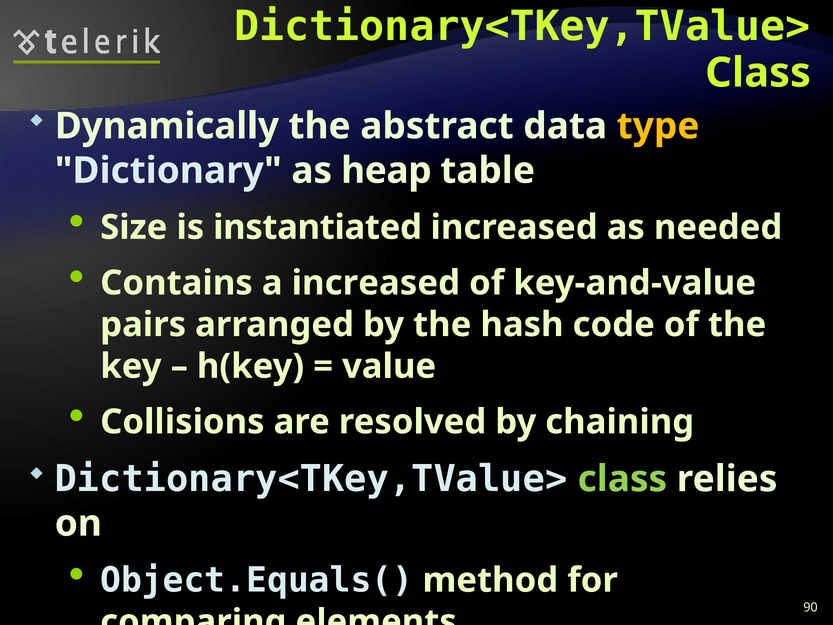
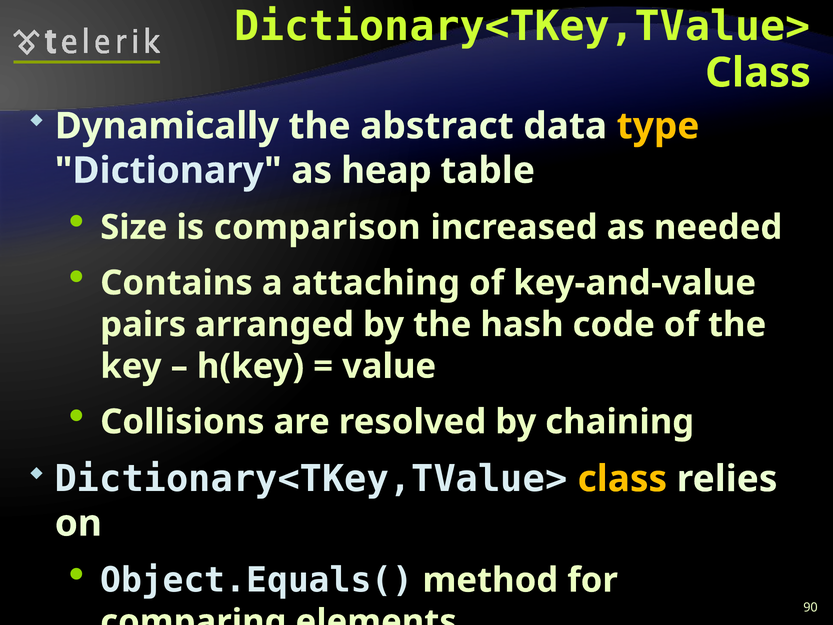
instantiated: instantiated -> comparison
a increased: increased -> attaching
class at (622, 479) colour: light green -> yellow
